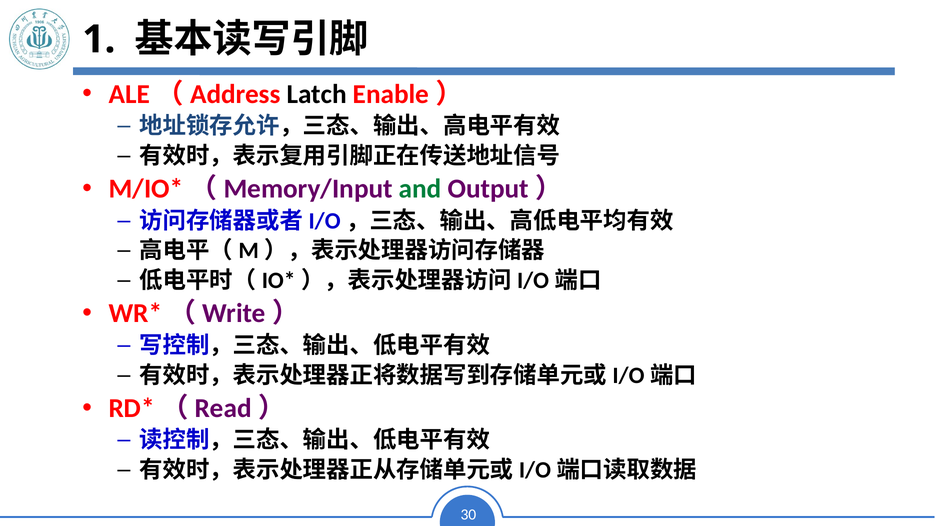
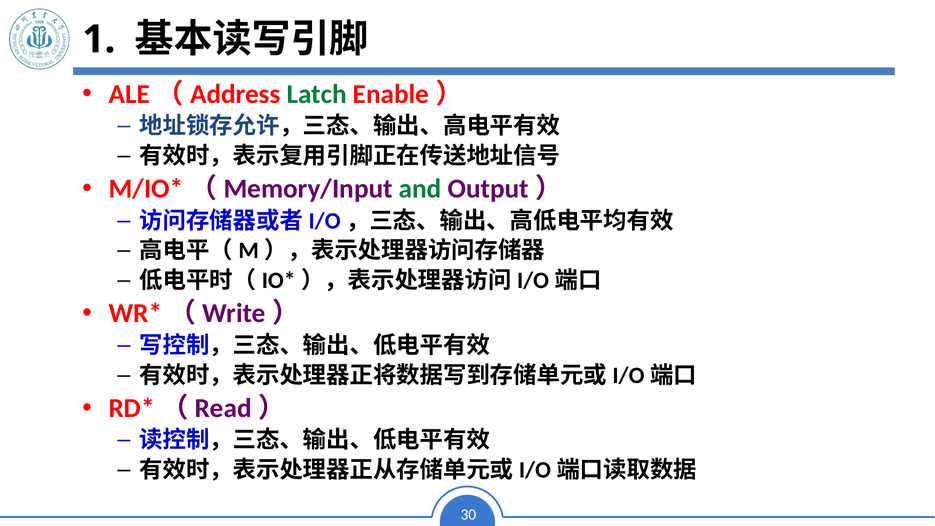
Latch colour: black -> green
